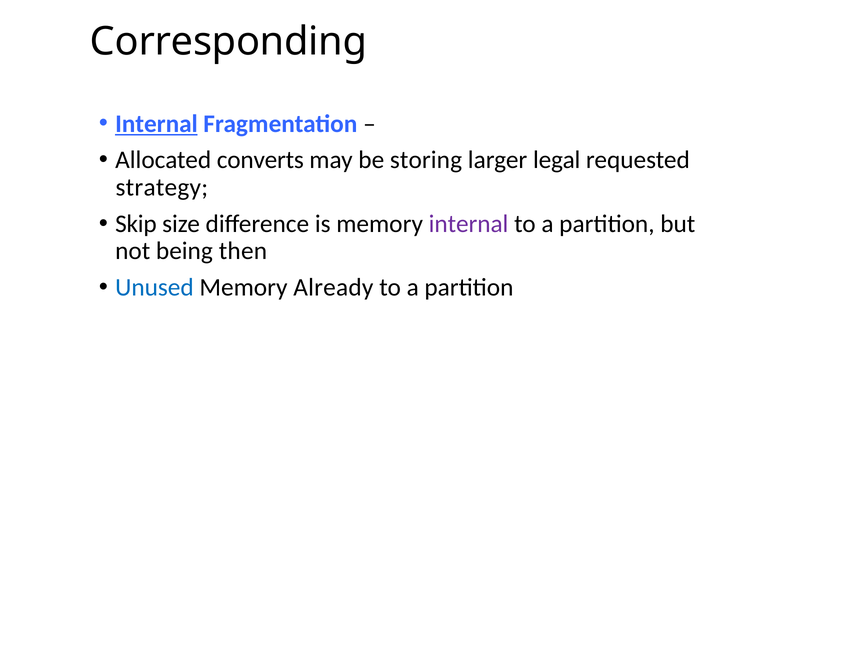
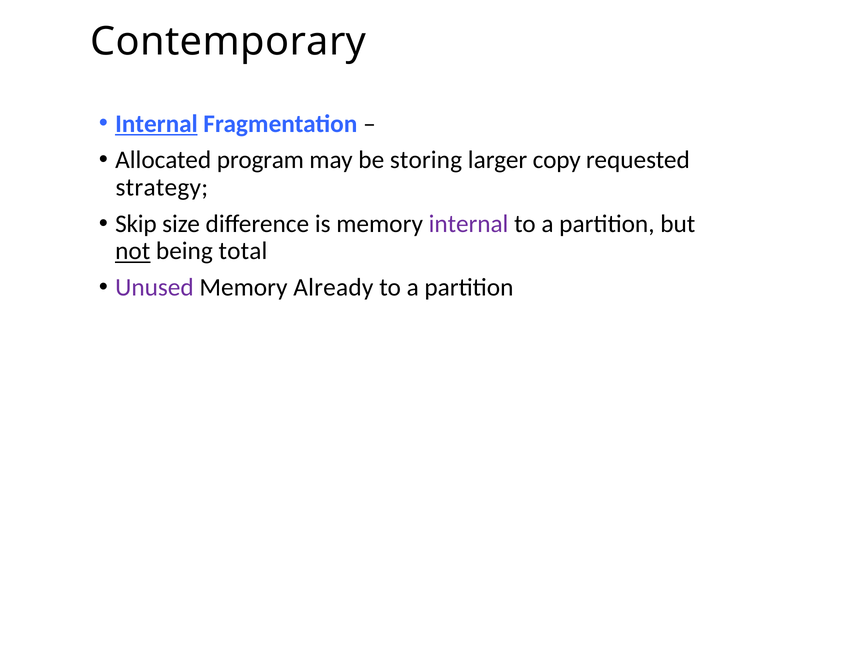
Corresponding: Corresponding -> Contemporary
converts: converts -> program
legal: legal -> copy
not underline: none -> present
then: then -> total
Unused colour: blue -> purple
